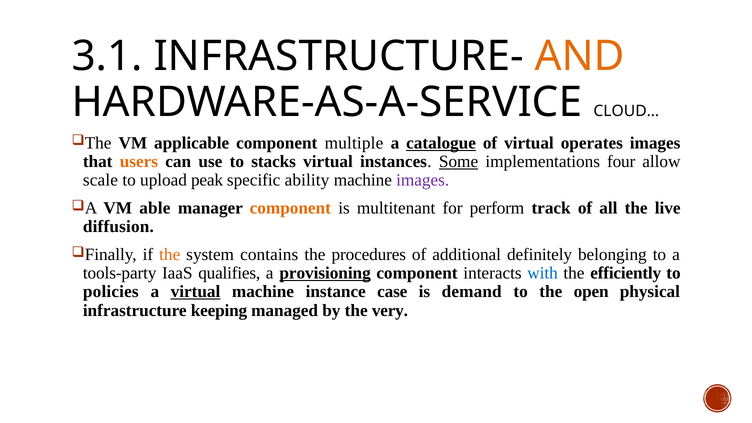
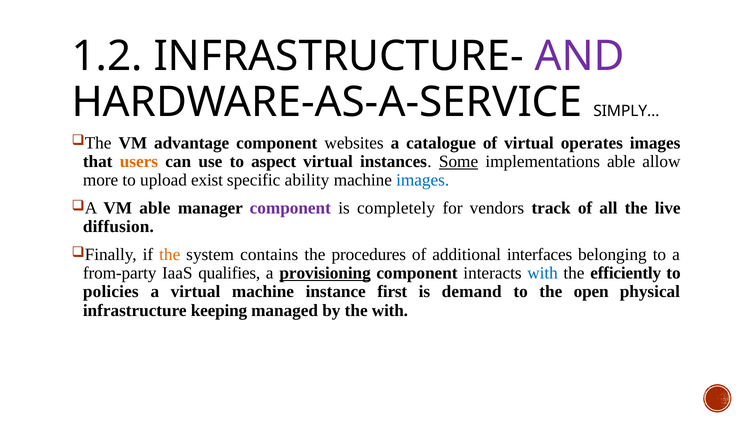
3.1: 3.1 -> 1.2
AND colour: orange -> purple
CLOUD…: CLOUD… -> SIMPLY…
applicable: applicable -> advantage
multiple: multiple -> websites
catalogue underline: present -> none
stacks: stacks -> aspect
implementations four: four -> able
scale: scale -> more
peak: peak -> exist
images at (423, 180) colour: purple -> blue
component at (290, 208) colour: orange -> purple
multitenant: multitenant -> completely
perform: perform -> vendors
definitely: definitely -> interfaces
tools-party: tools-party -> from-party
virtual at (196, 292) underline: present -> none
case: case -> first
the very: very -> with
